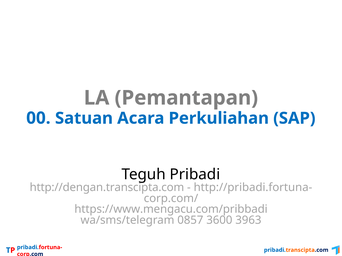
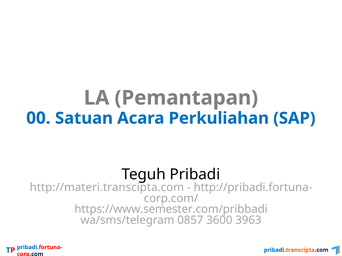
http://dengan.transcipta.com: http://dengan.transcipta.com -> http://materi.transcipta.com
https://www.mengacu.com/pribbadi: https://www.mengacu.com/pribbadi -> https://www.semester.com/pribbadi
